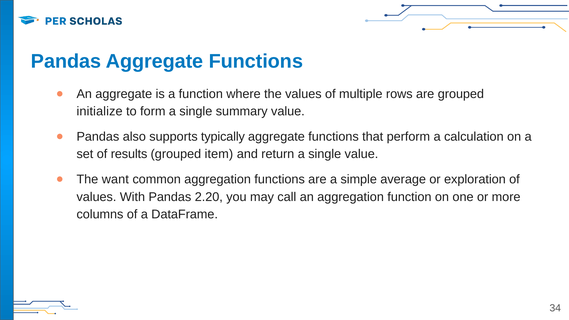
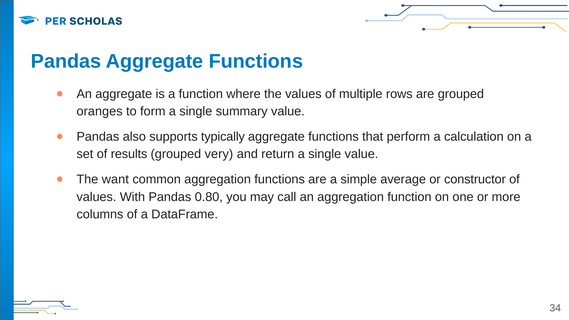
initialize: initialize -> oranges
item: item -> very
exploration: exploration -> constructor
2.20: 2.20 -> 0.80
